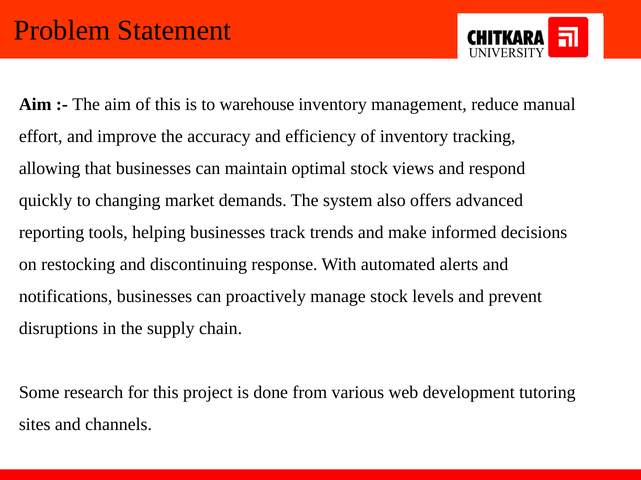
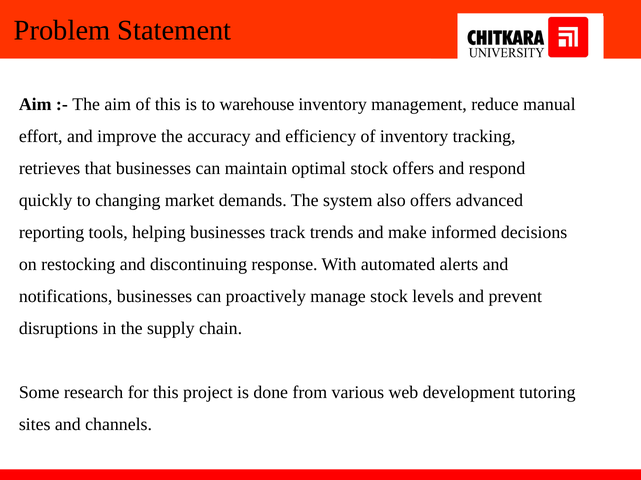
allowing: allowing -> retrieves
stock views: views -> offers
